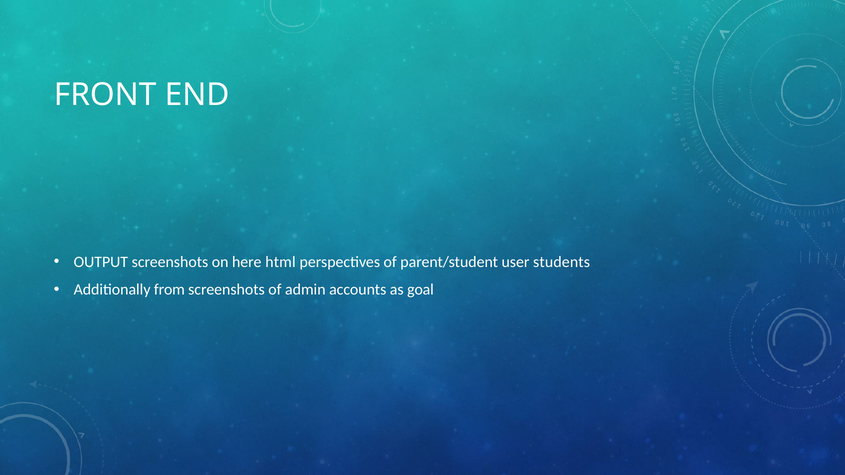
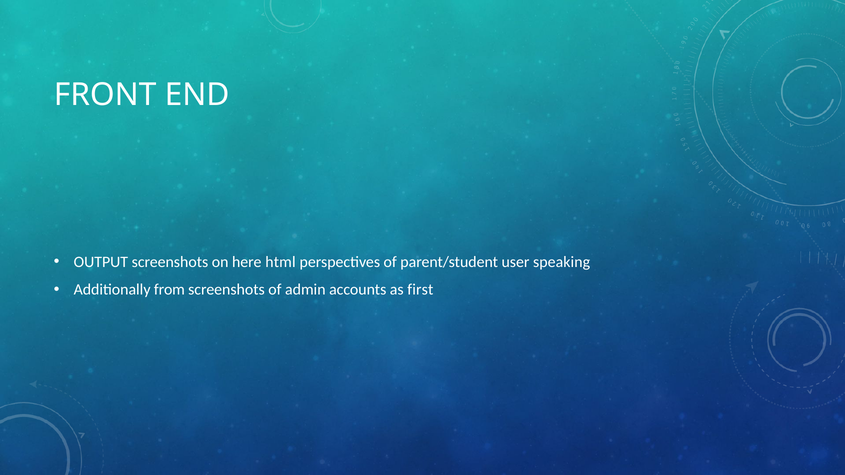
students: students -> speaking
goal: goal -> first
